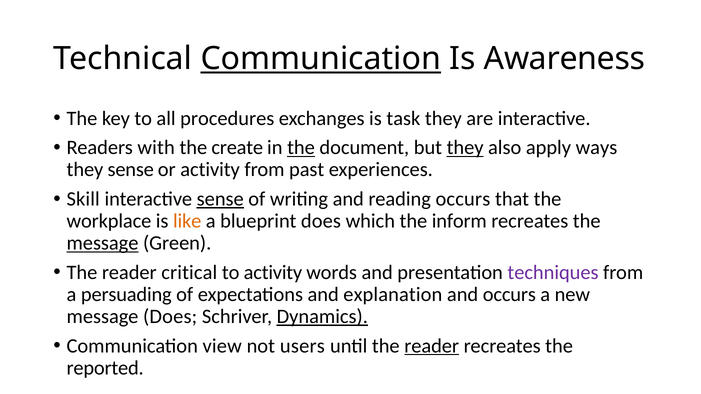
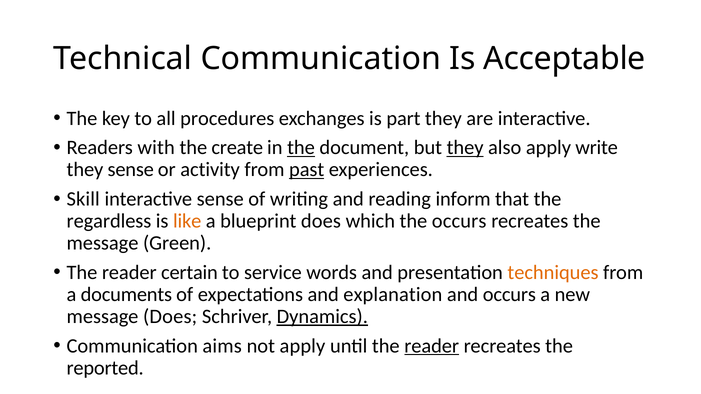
Communication at (321, 59) underline: present -> none
Awareness: Awareness -> Acceptable
task: task -> part
ways: ways -> write
past underline: none -> present
sense at (220, 199) underline: present -> none
reading occurs: occurs -> inform
workplace: workplace -> regardless
the inform: inform -> occurs
message at (103, 243) underline: present -> none
critical: critical -> certain
to activity: activity -> service
techniques colour: purple -> orange
persuading: persuading -> documents
view: view -> aims
not users: users -> apply
